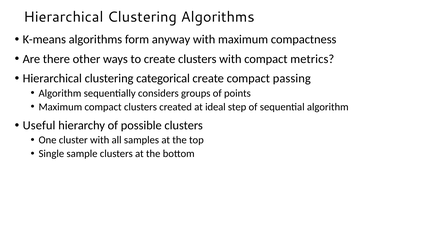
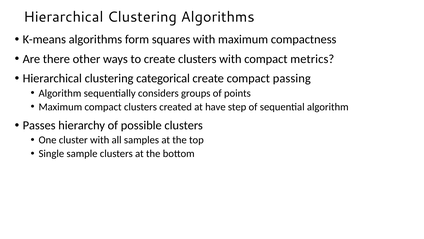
anyway: anyway -> squares
ideal: ideal -> have
Useful: Useful -> Passes
